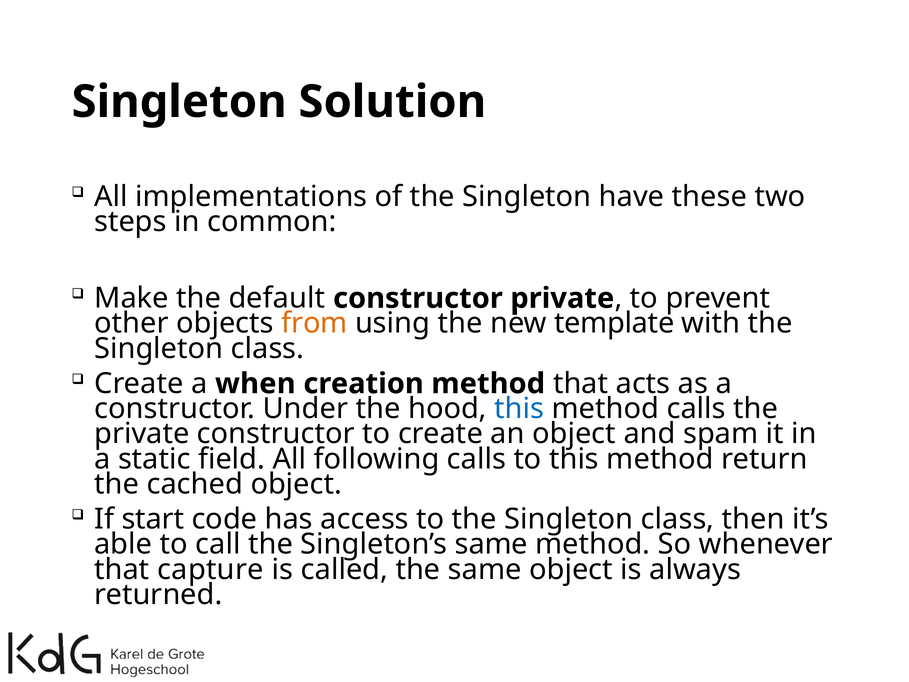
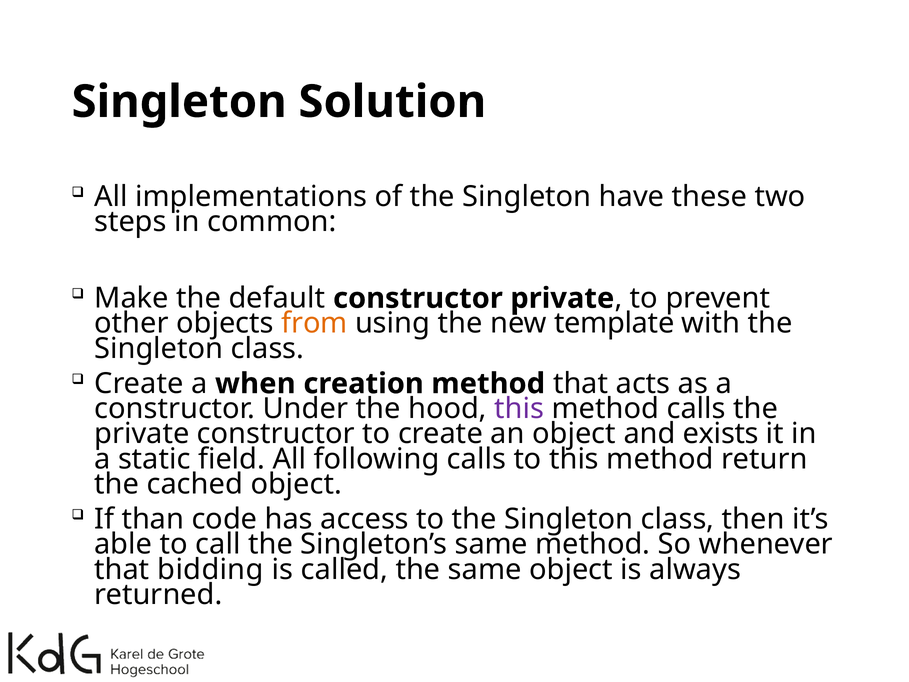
this at (519, 409) colour: blue -> purple
spam: spam -> exists
start: start -> than
capture: capture -> bidding
